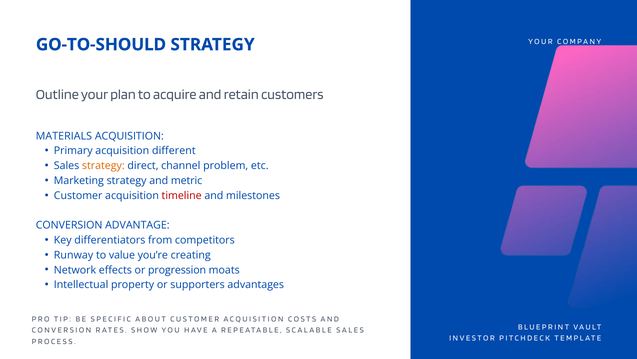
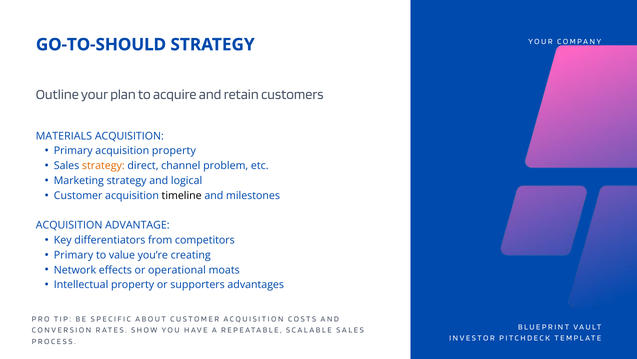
acquisition different: different -> property
metric: metric -> logical
timeline colour: red -> black
CONVERSION at (69, 225): CONVERSION -> ACQUISITION
Runway at (74, 255): Runway -> Primary
progression: progression -> operational
